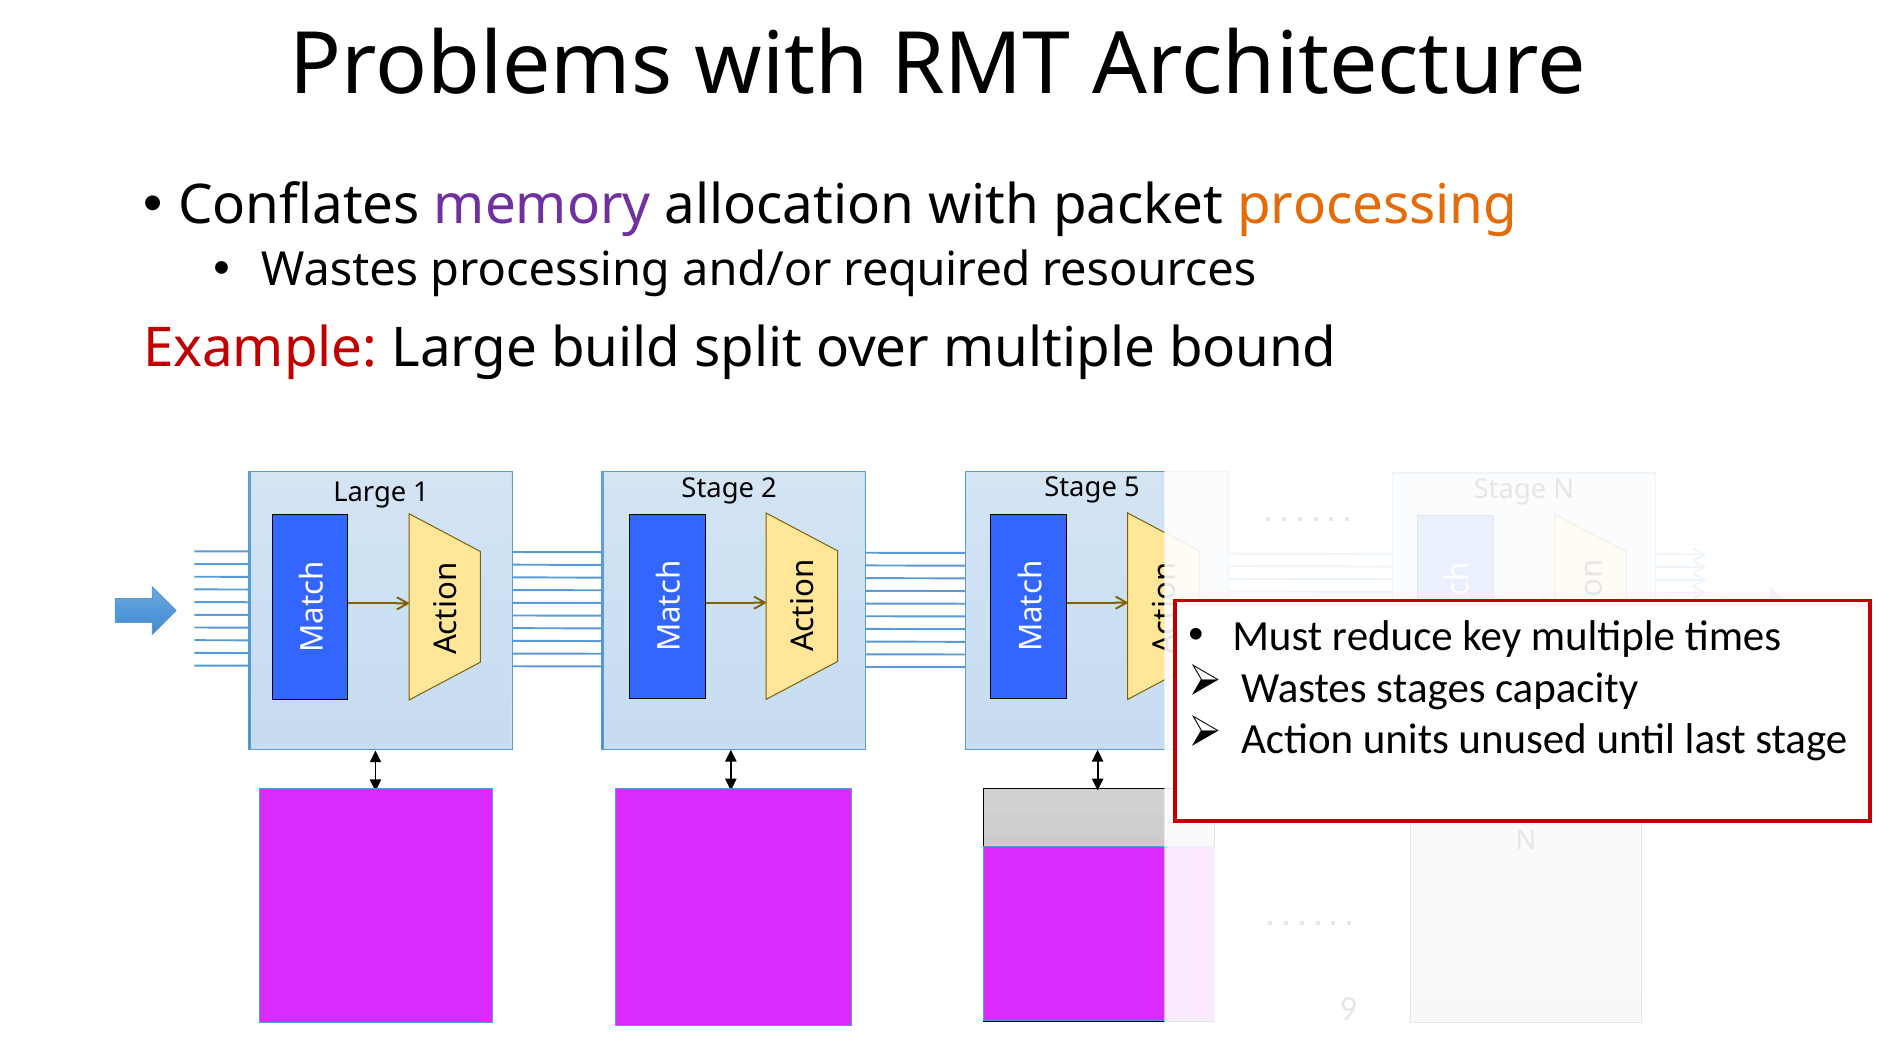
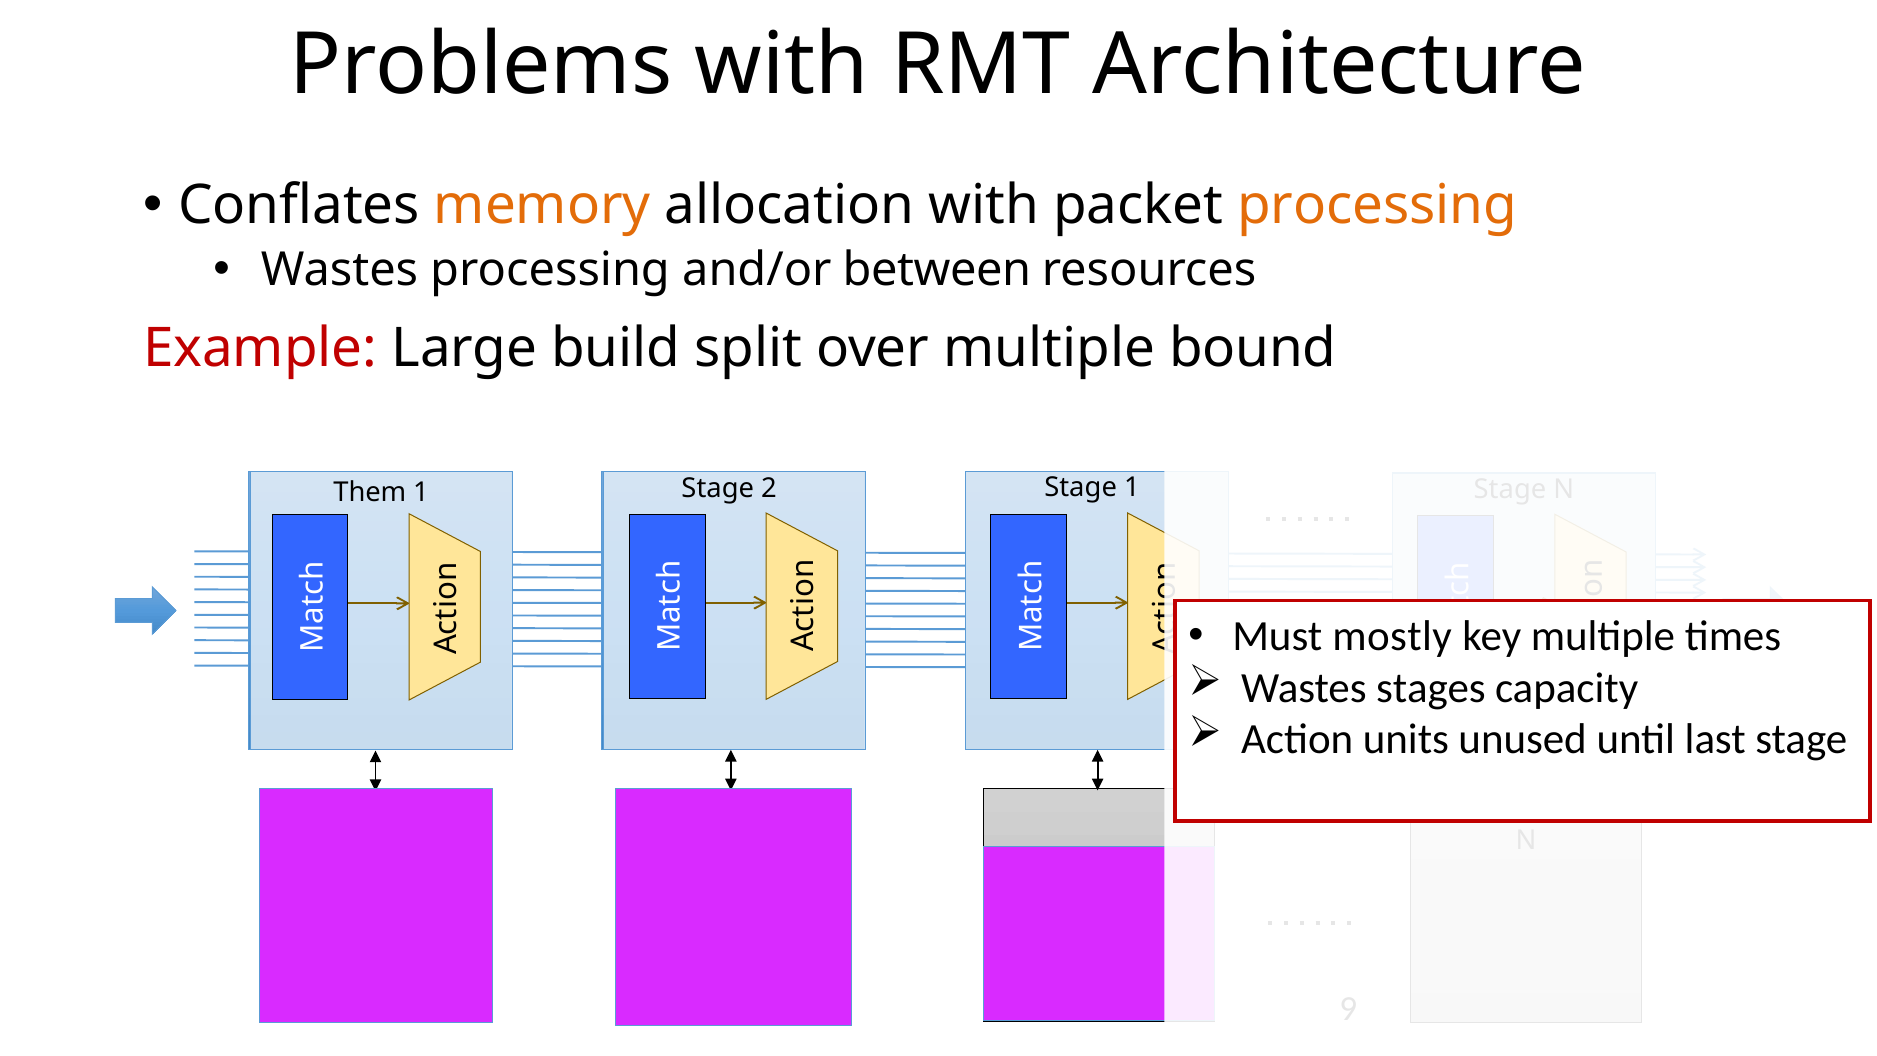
memory at (542, 205) colour: purple -> orange
required: required -> between
Large at (370, 493): Large -> Them
Stage 5: 5 -> 1
reduce: reduce -> mostly
